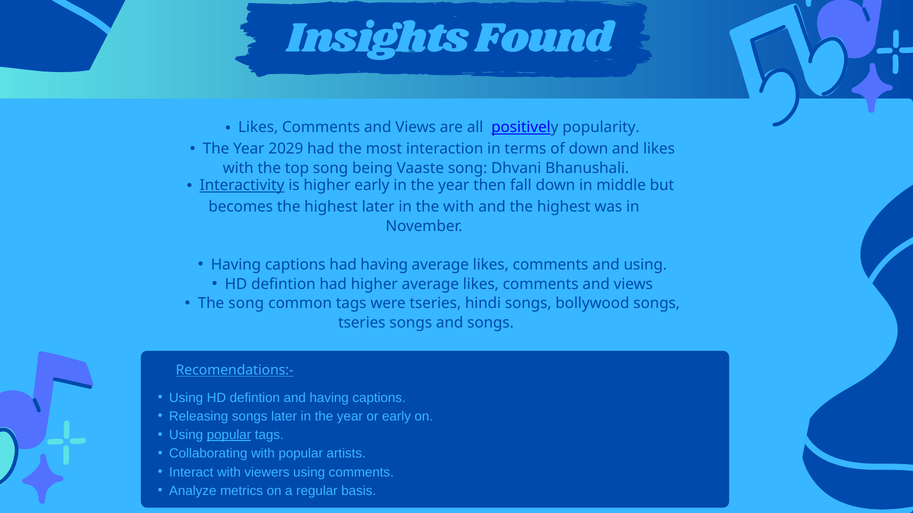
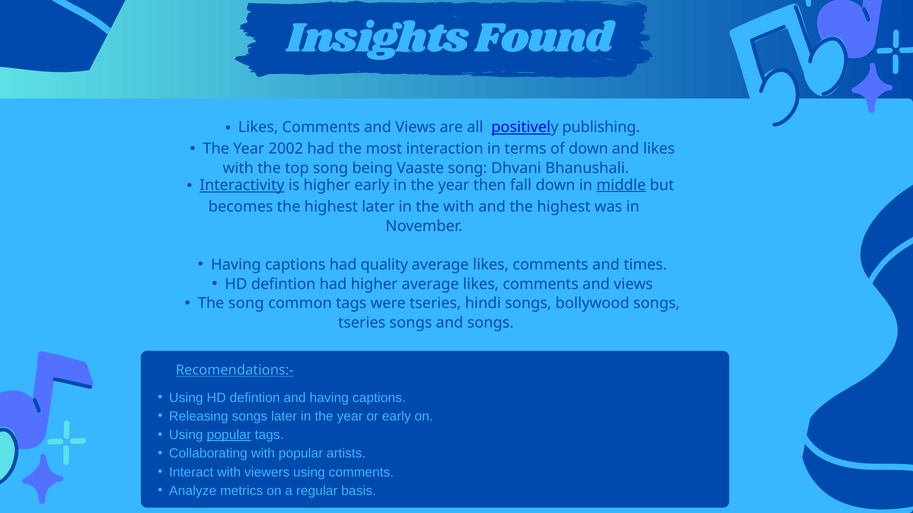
popularity: popularity -> publishing
2029: 2029 -> 2002
middle underline: none -> present
had having: having -> quality
and using: using -> times
